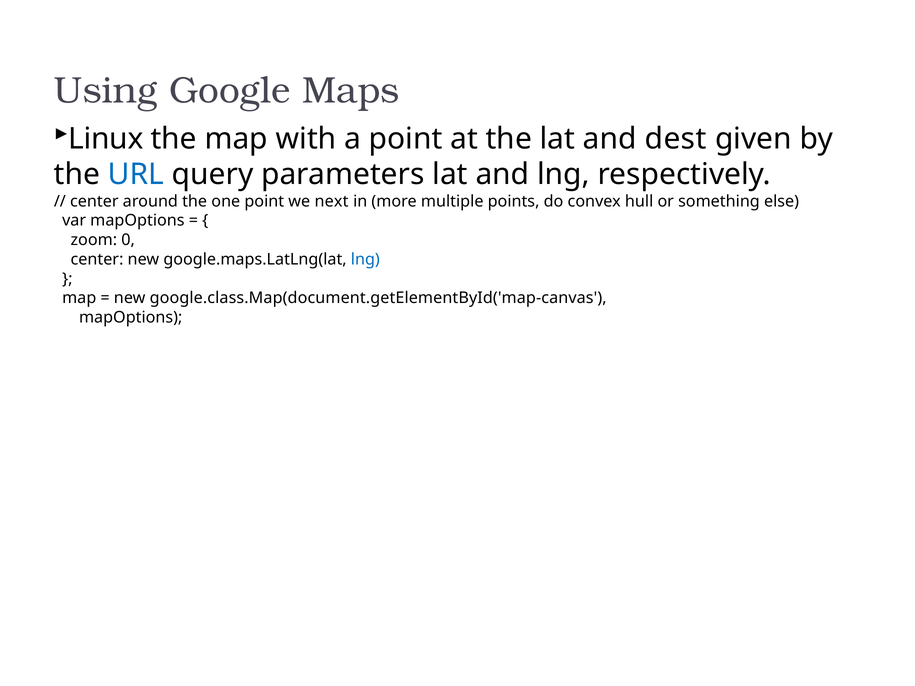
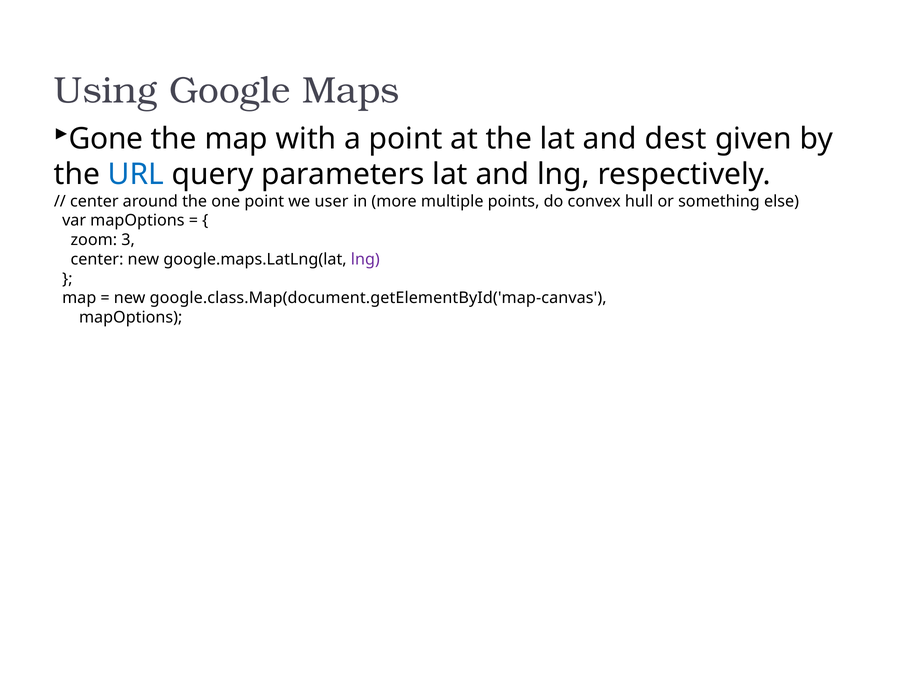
Linux: Linux -> Gone
next: next -> user
0: 0 -> 3
lng at (365, 259) colour: blue -> purple
